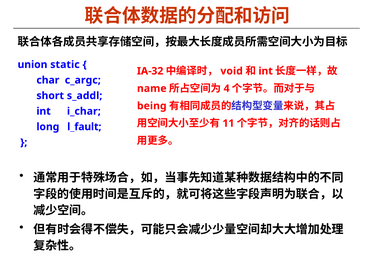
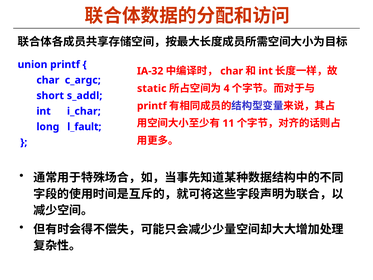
union static: static -> printf
void at (232, 71): void -> char
name: name -> static
being at (152, 106): being -> printf
